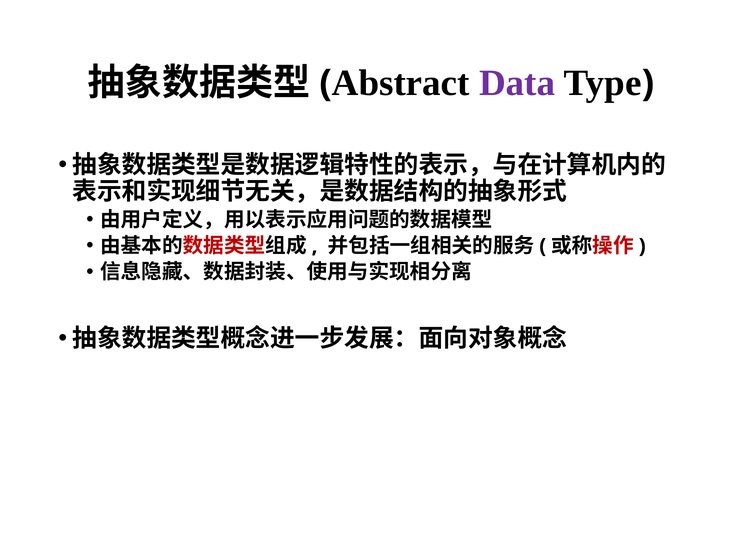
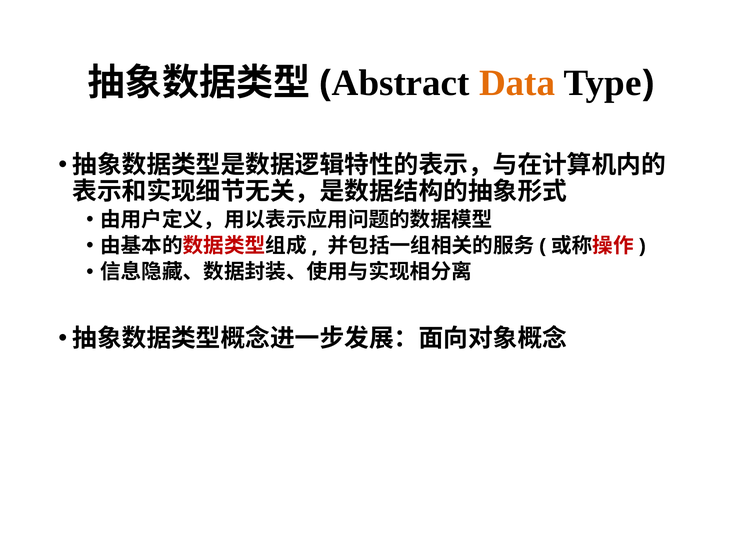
Data colour: purple -> orange
